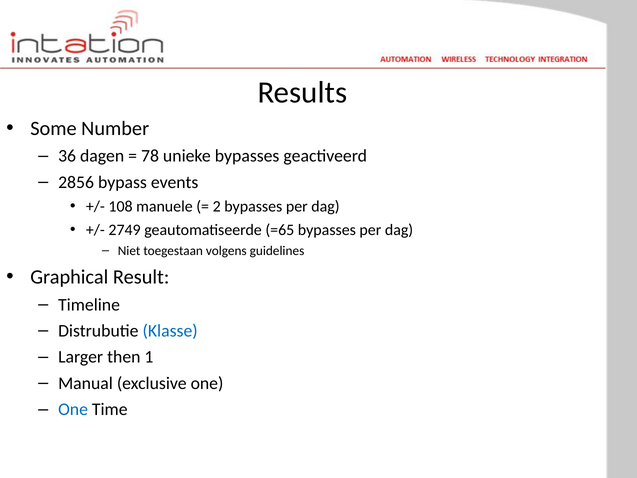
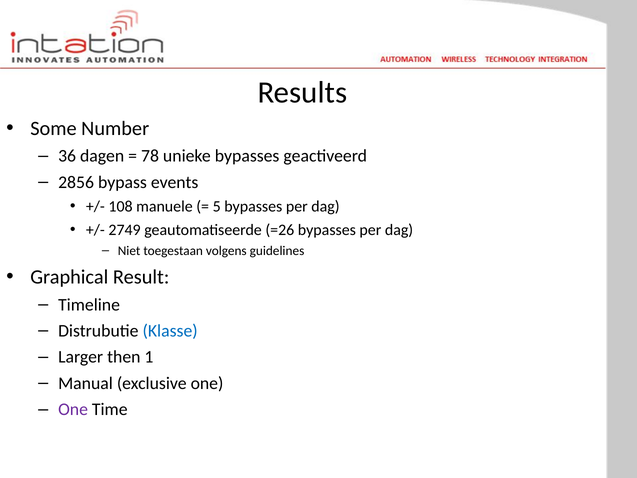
2: 2 -> 5
=65: =65 -> =26
One at (73, 409) colour: blue -> purple
